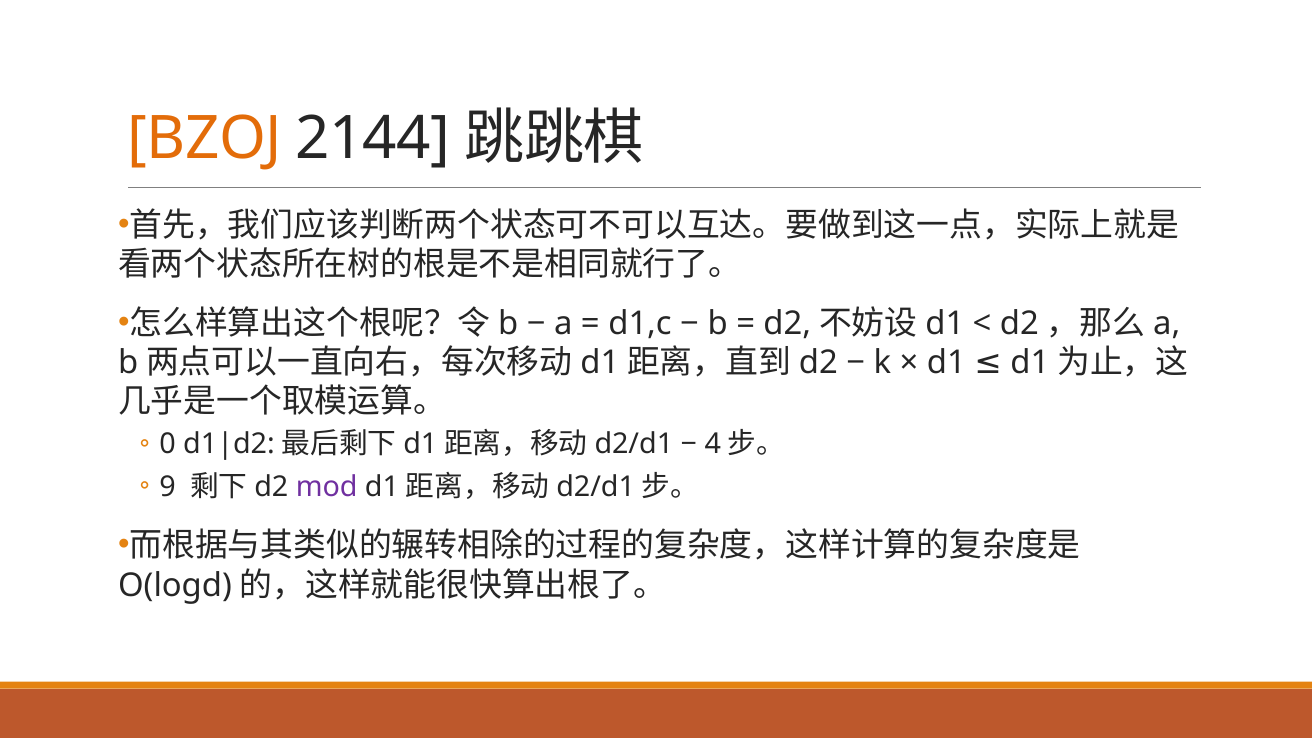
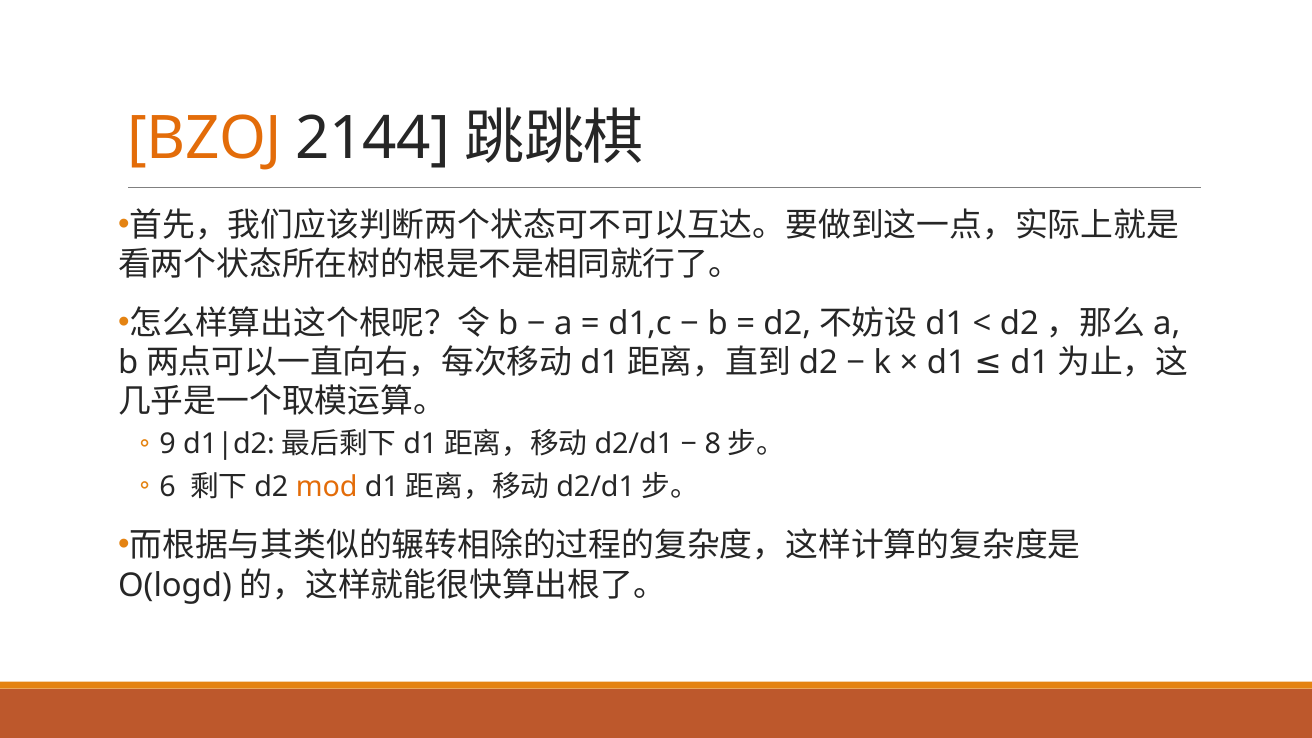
0: 0 -> 9
4: 4 -> 8
9: 9 -> 6
mod colour: purple -> orange
